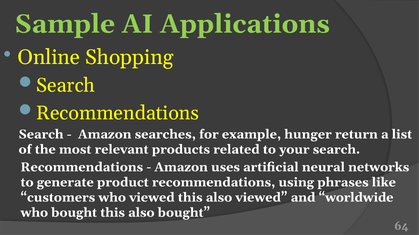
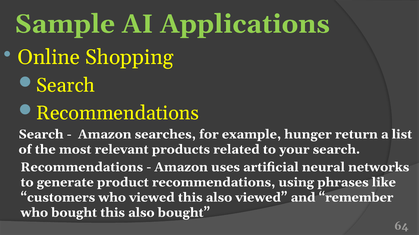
worldwide: worldwide -> remember
